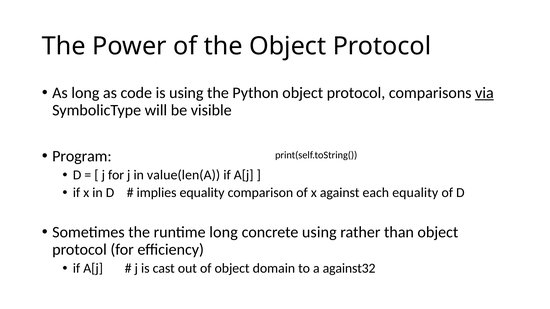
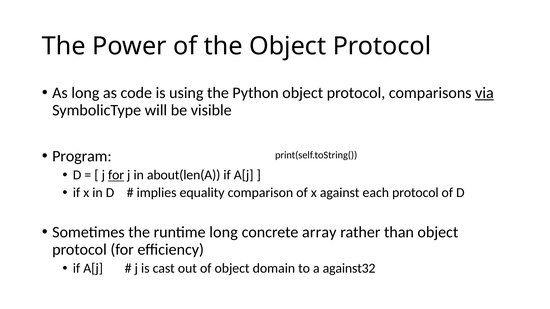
for at (116, 175) underline: none -> present
value(len(A: value(len(A -> about(len(A
each equality: equality -> protocol
concrete using: using -> array
